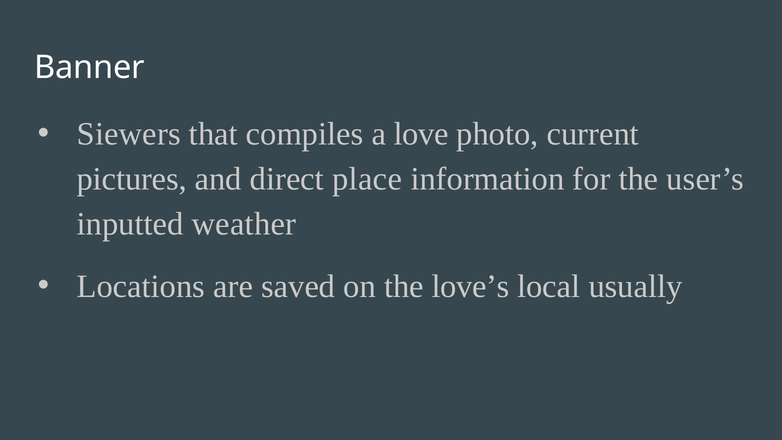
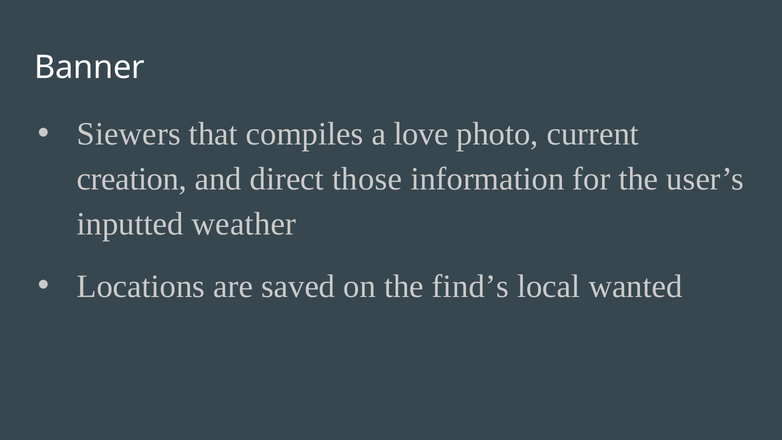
pictures: pictures -> creation
place: place -> those
love’s: love’s -> find’s
usually: usually -> wanted
